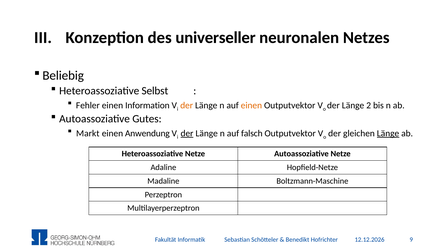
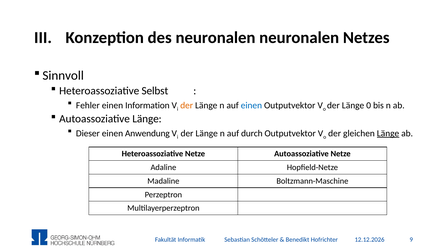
des universeller: universeller -> neuronalen
Beliebig: Beliebig -> Sinnvoll
einen at (251, 105) colour: orange -> blue
2: 2 -> 0
Autoassoziative Gutes: Gutes -> Länge
Markt: Markt -> Dieser
der at (187, 134) underline: present -> none
falsch: falsch -> durch
